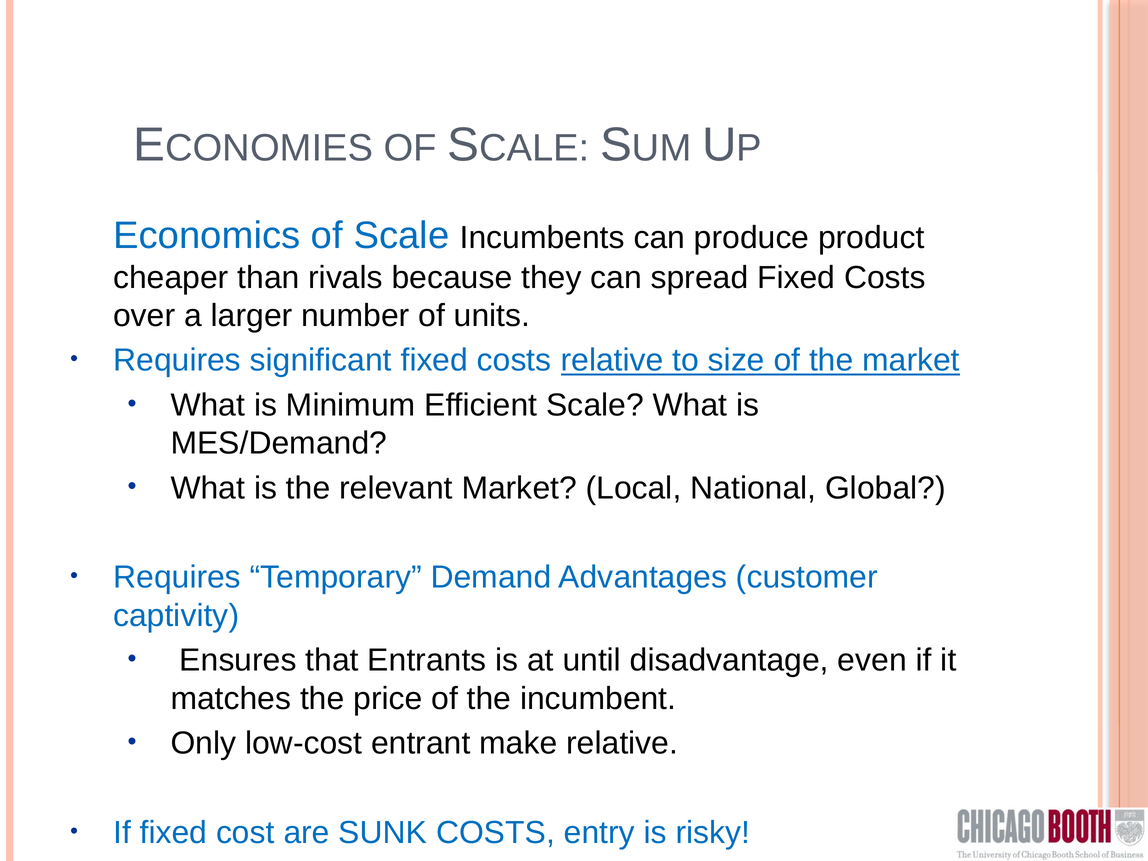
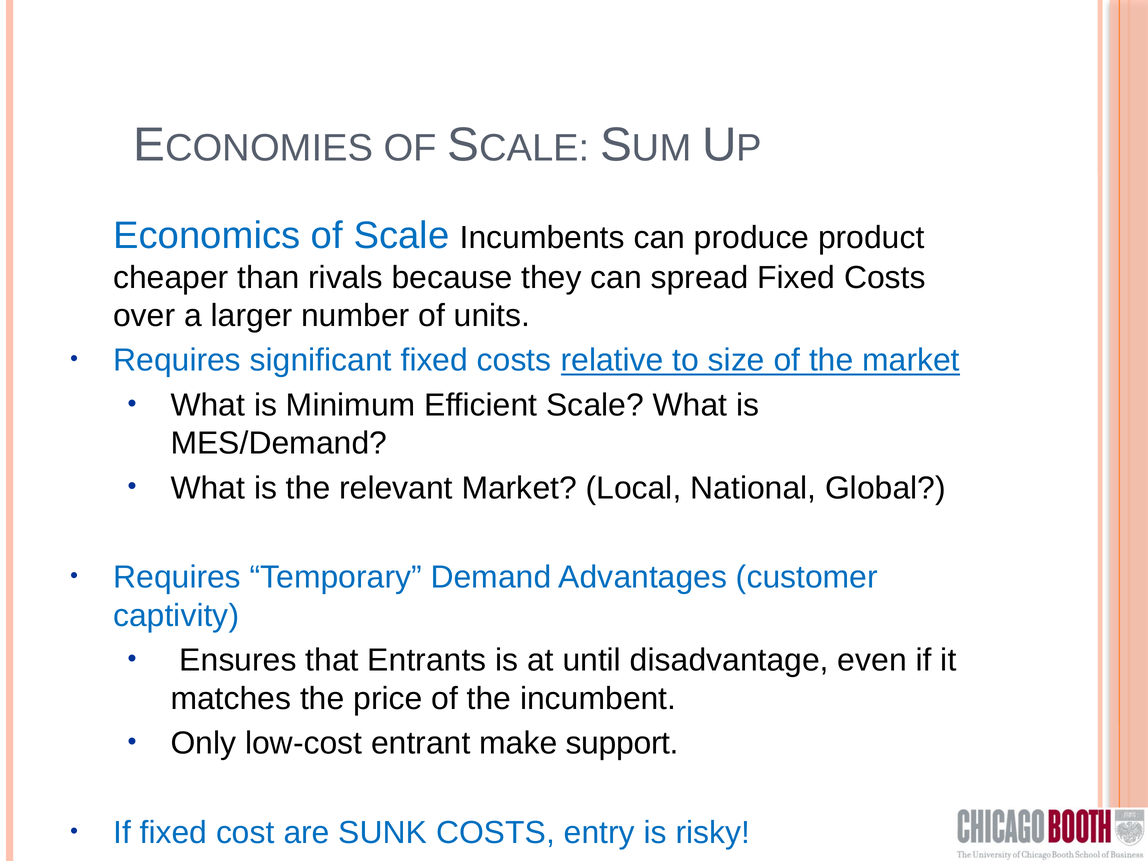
make relative: relative -> support
